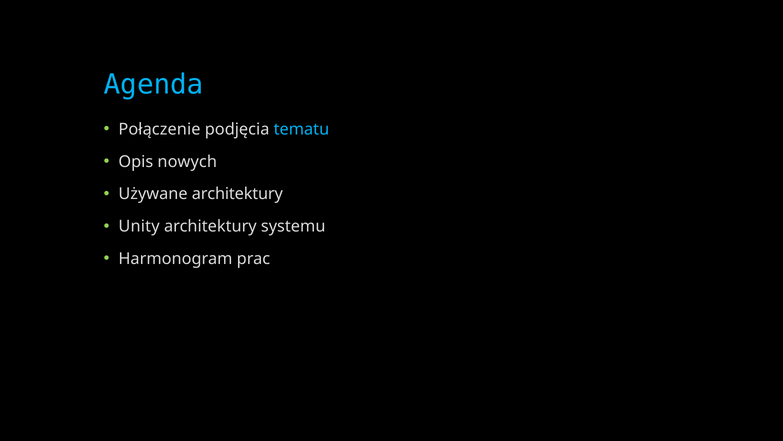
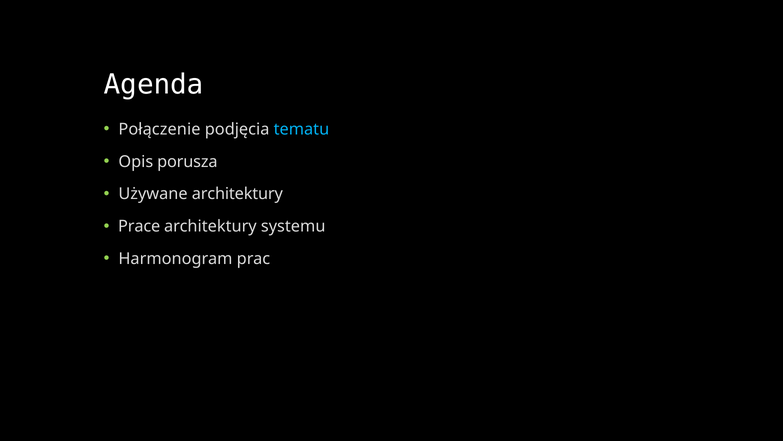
Agenda colour: light blue -> white
nowych: nowych -> porusza
Unity: Unity -> Prace
